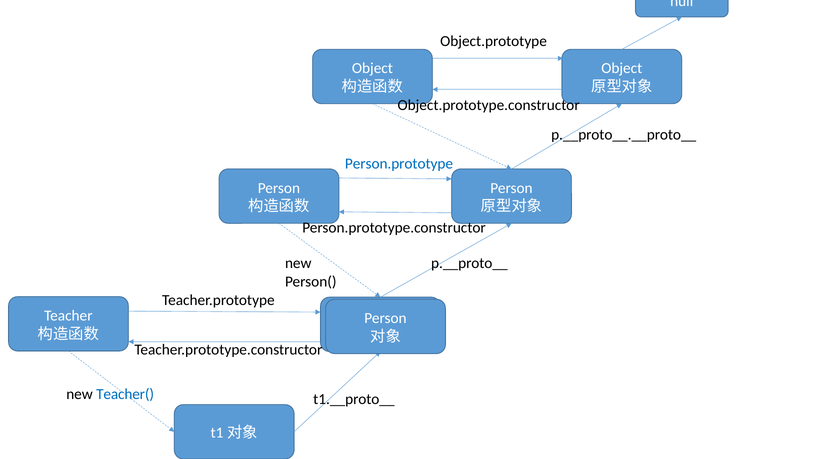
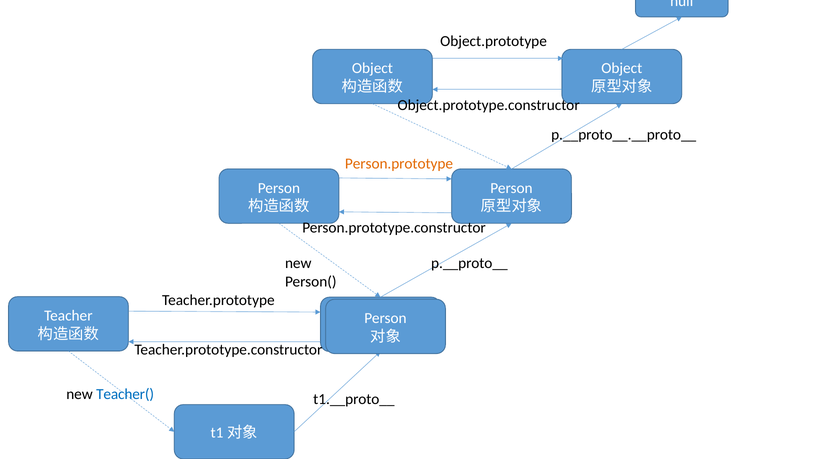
Person.prototype colour: blue -> orange
